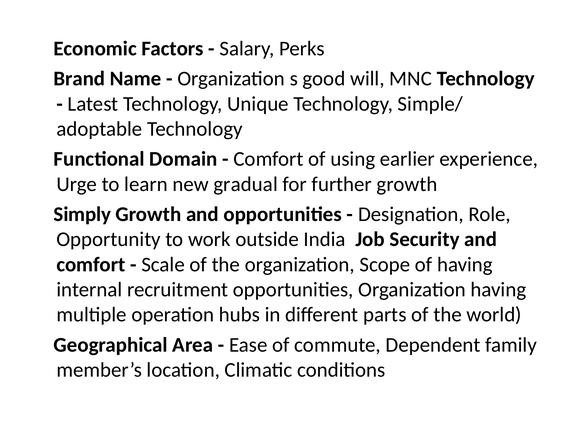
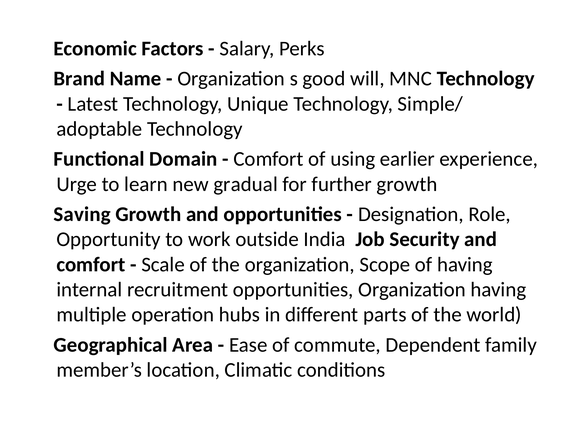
Simply: Simply -> Saving
